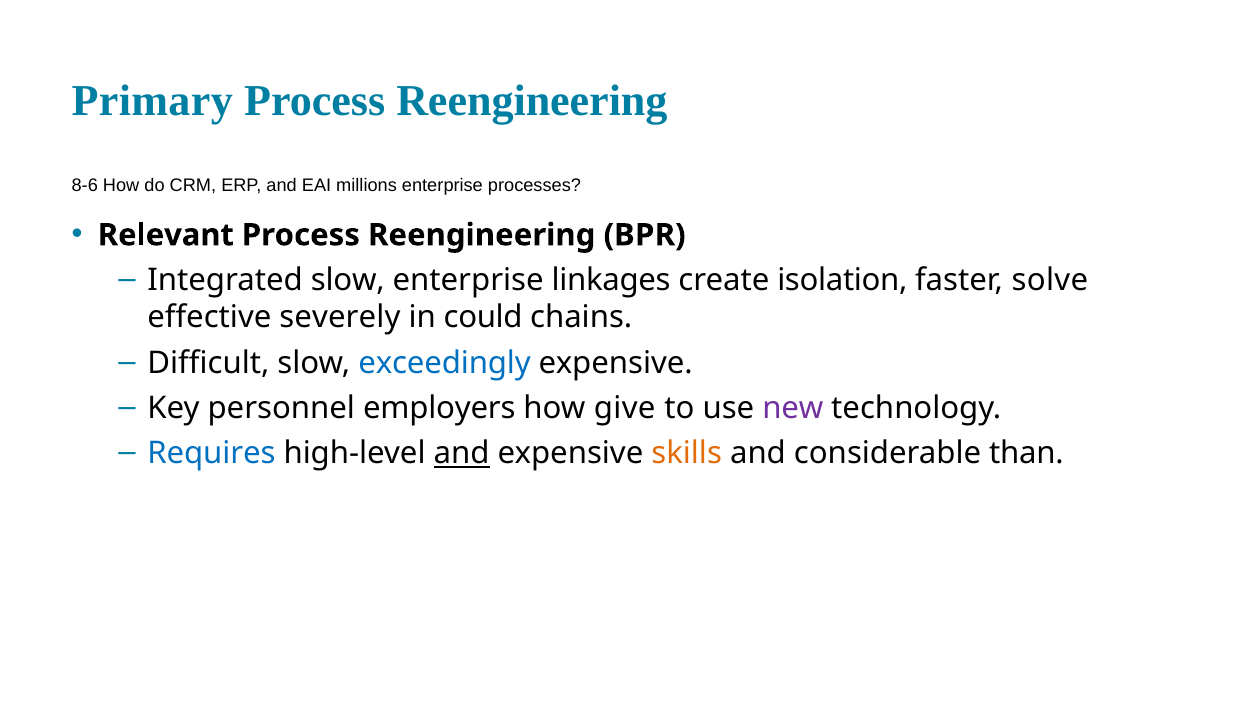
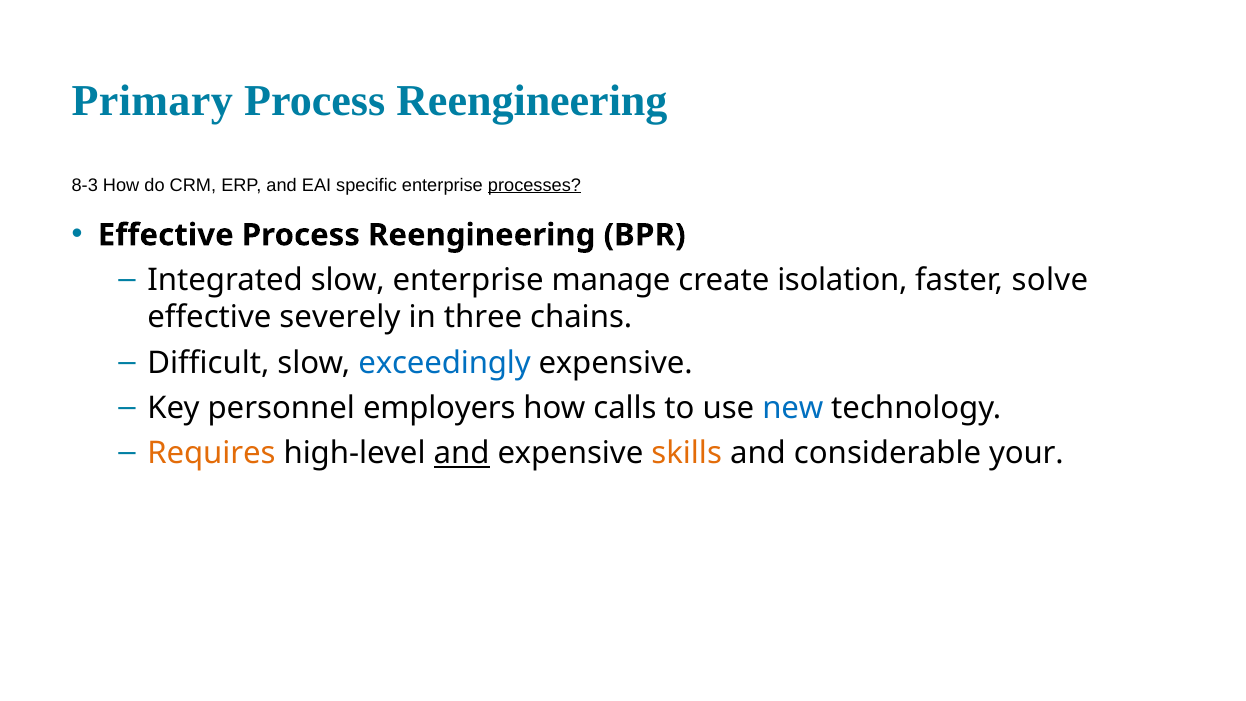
8-6: 8-6 -> 8-3
millions: millions -> specific
processes underline: none -> present
Relevant at (166, 235): Relevant -> Effective
linkages: linkages -> manage
could: could -> three
give: give -> calls
new colour: purple -> blue
Requires colour: blue -> orange
than: than -> your
